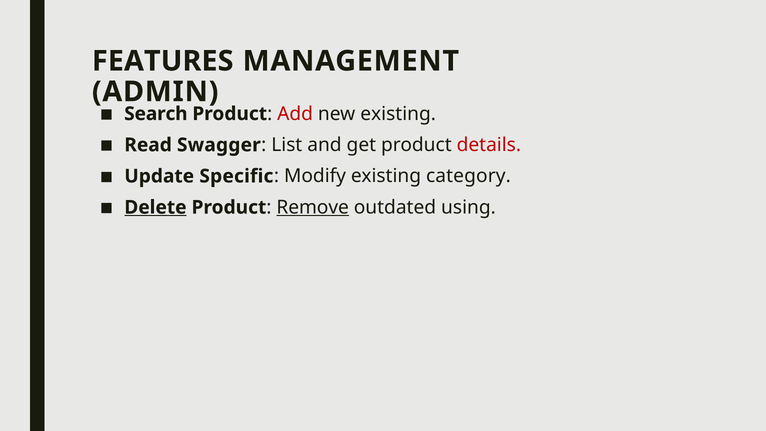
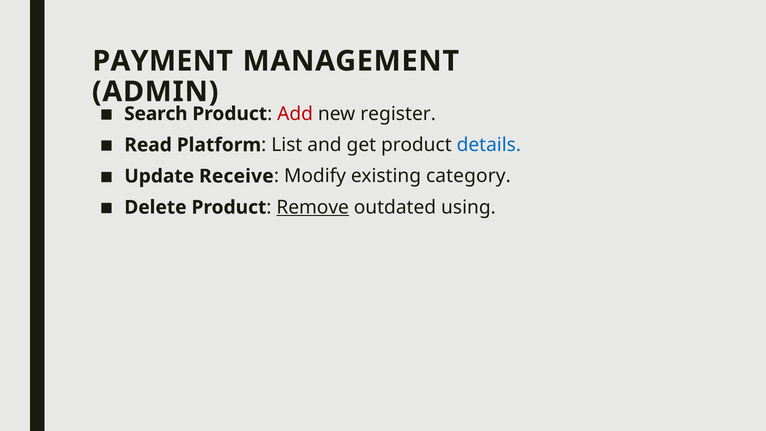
FEATURES: FEATURES -> PAYMENT
new existing: existing -> register
Swagger: Swagger -> Platform
details colour: red -> blue
Specific: Specific -> Receive
Delete underline: present -> none
